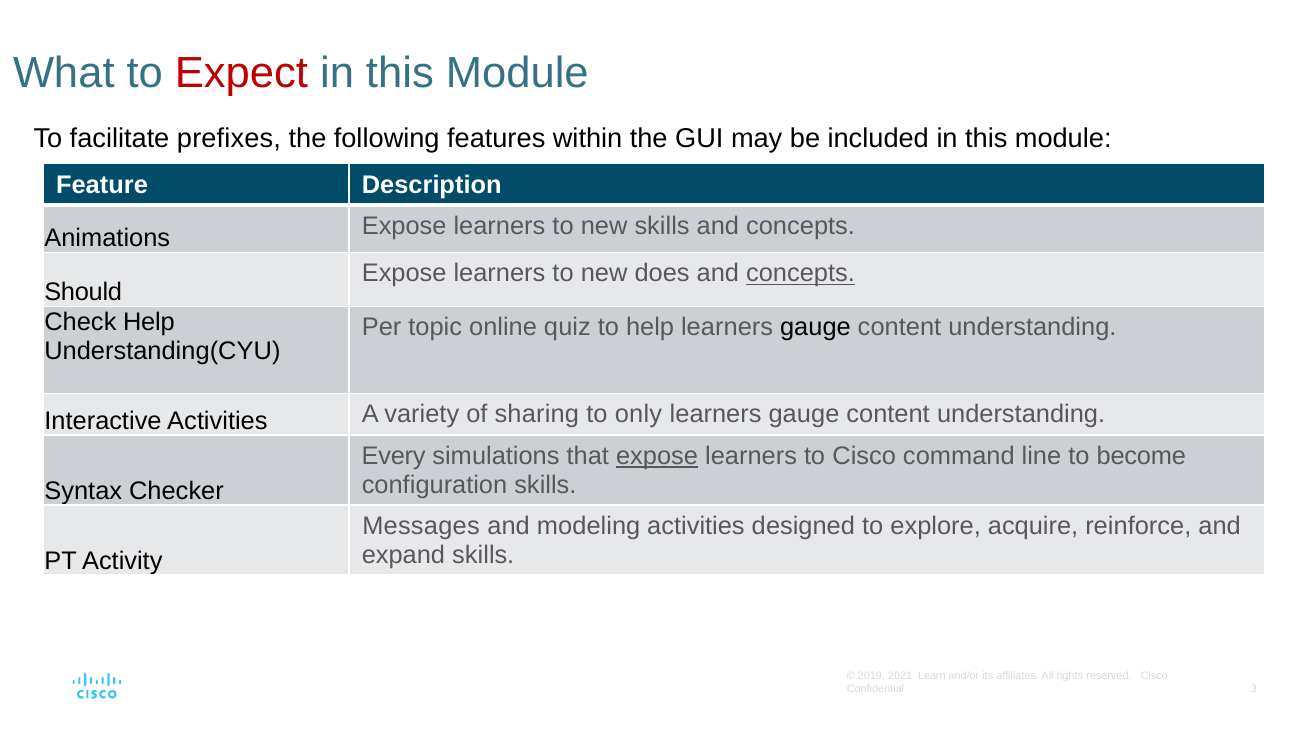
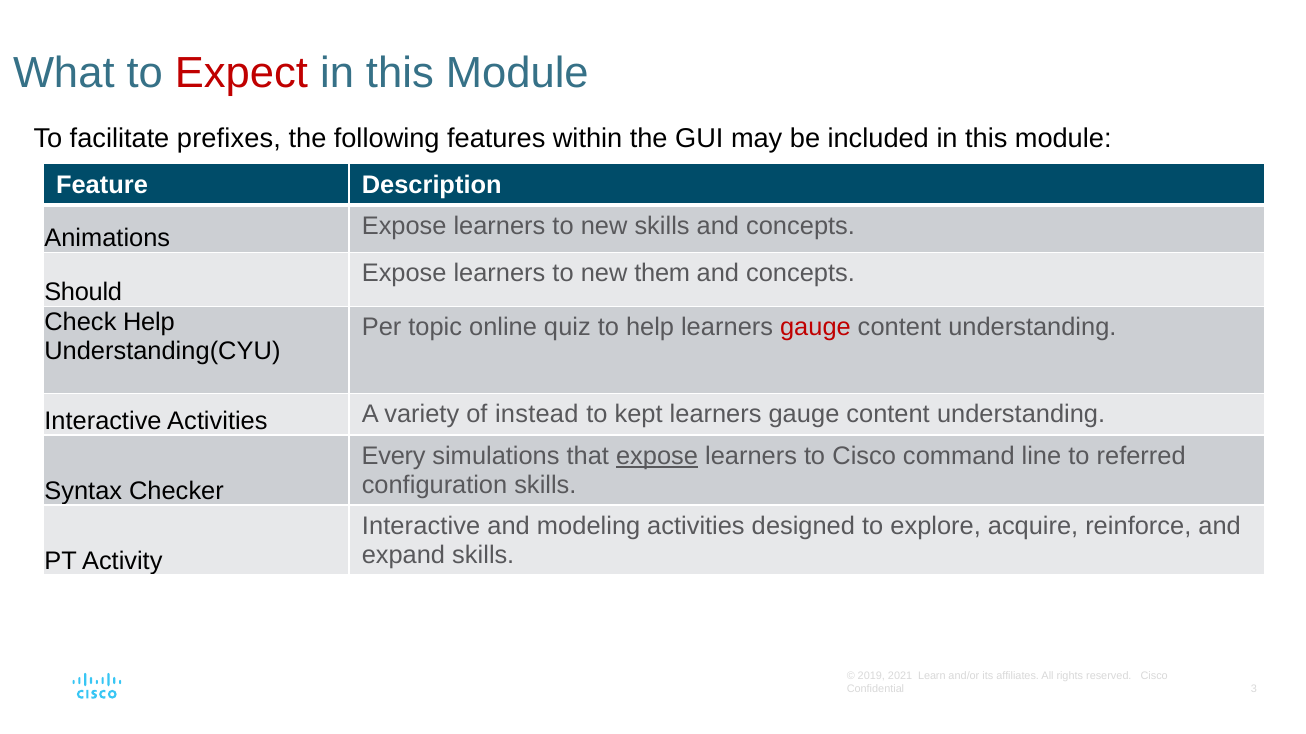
does: does -> them
concepts at (801, 274) underline: present -> none
gauge at (815, 328) colour: black -> red
sharing: sharing -> instead
only: only -> kept
become: become -> referred
Messages at (421, 527): Messages -> Interactive
